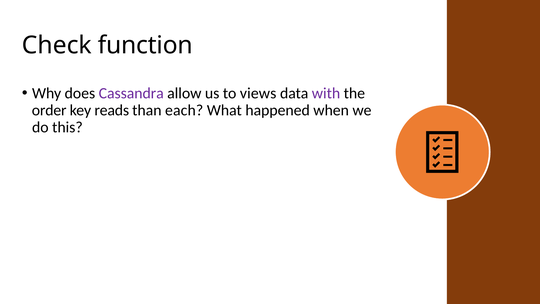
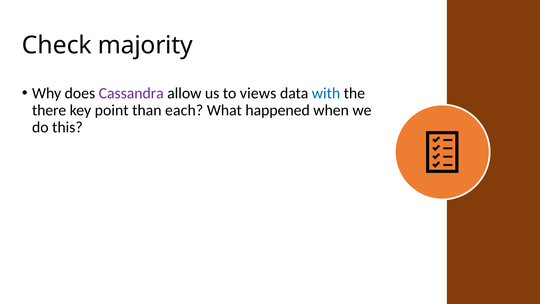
function: function -> majority
with colour: purple -> blue
order: order -> there
reads: reads -> point
